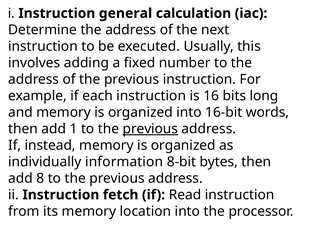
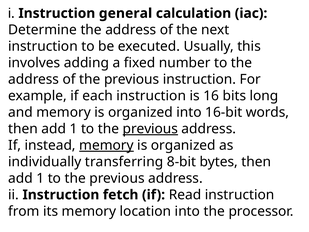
memory at (106, 145) underline: none -> present
information: information -> transferring
8 at (40, 178): 8 -> 1
